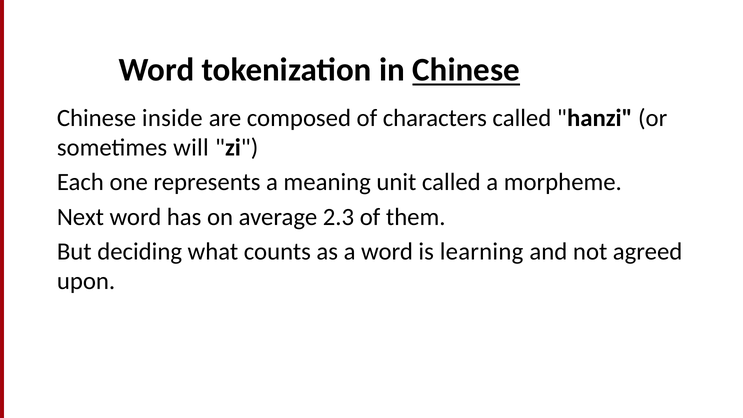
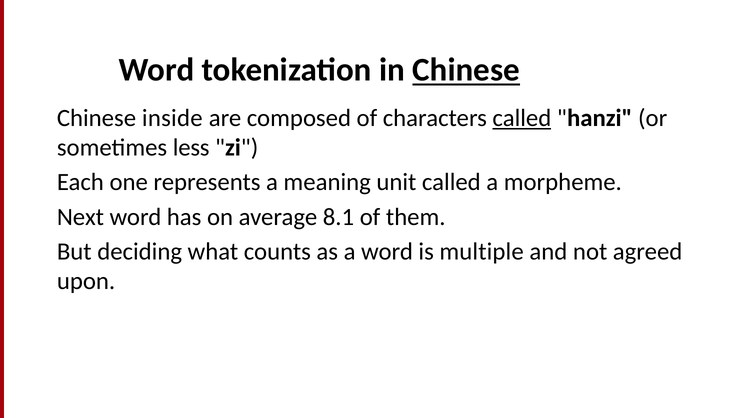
called at (522, 118) underline: none -> present
will: will -> less
2.3: 2.3 -> 8.1
learning: learning -> multiple
